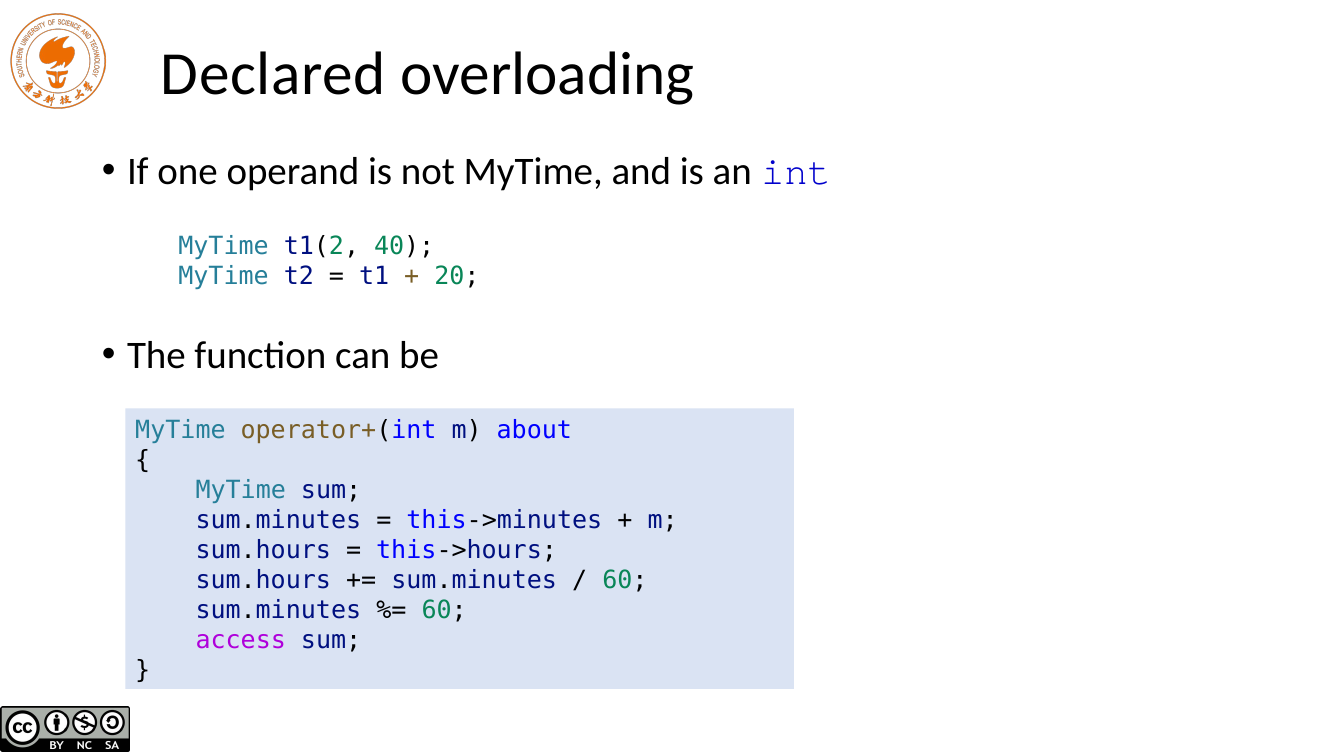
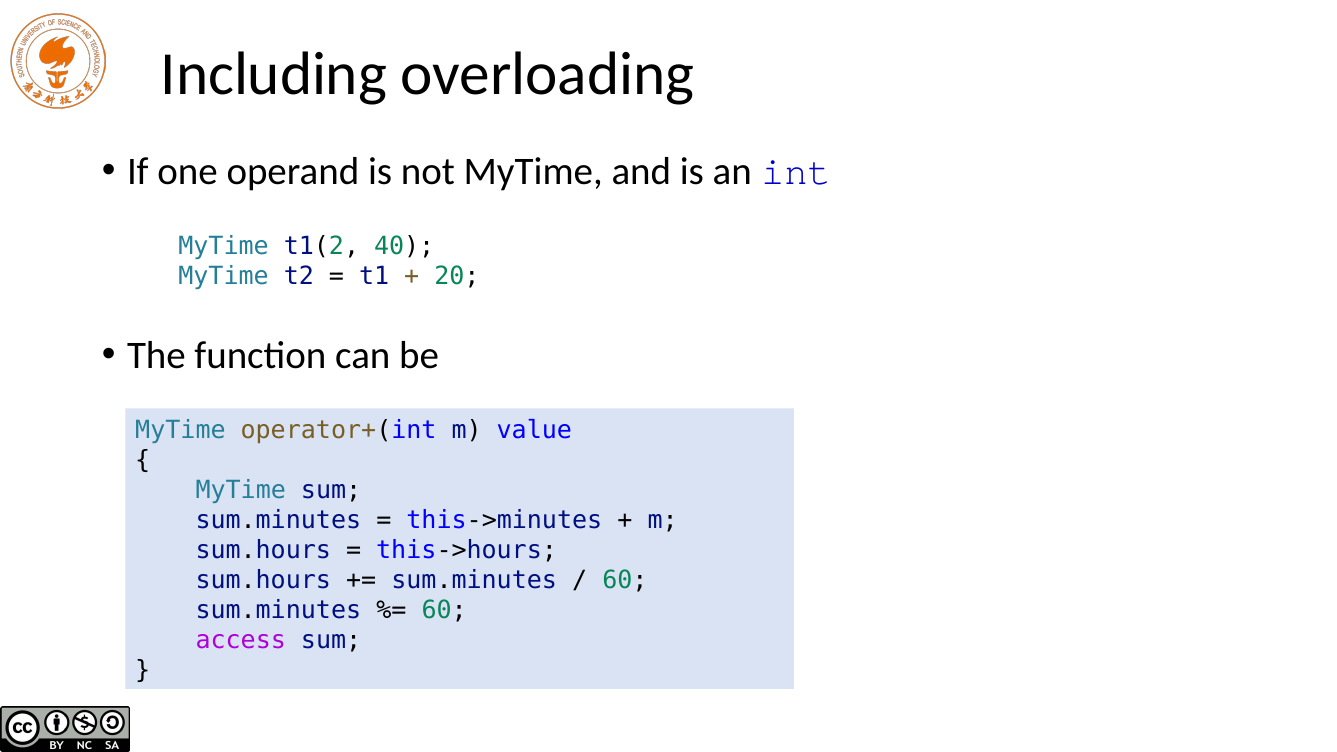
Declared: Declared -> Including
about: about -> value
